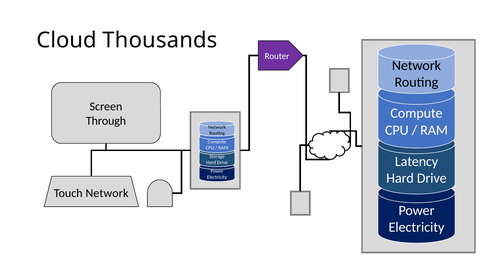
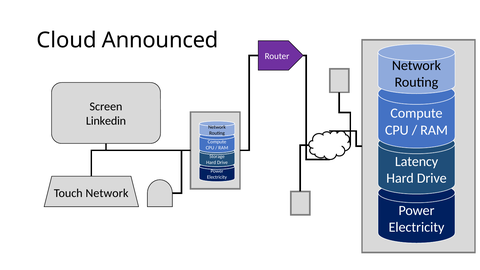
Thousands: Thousands -> Announced
Through: Through -> Linkedin
